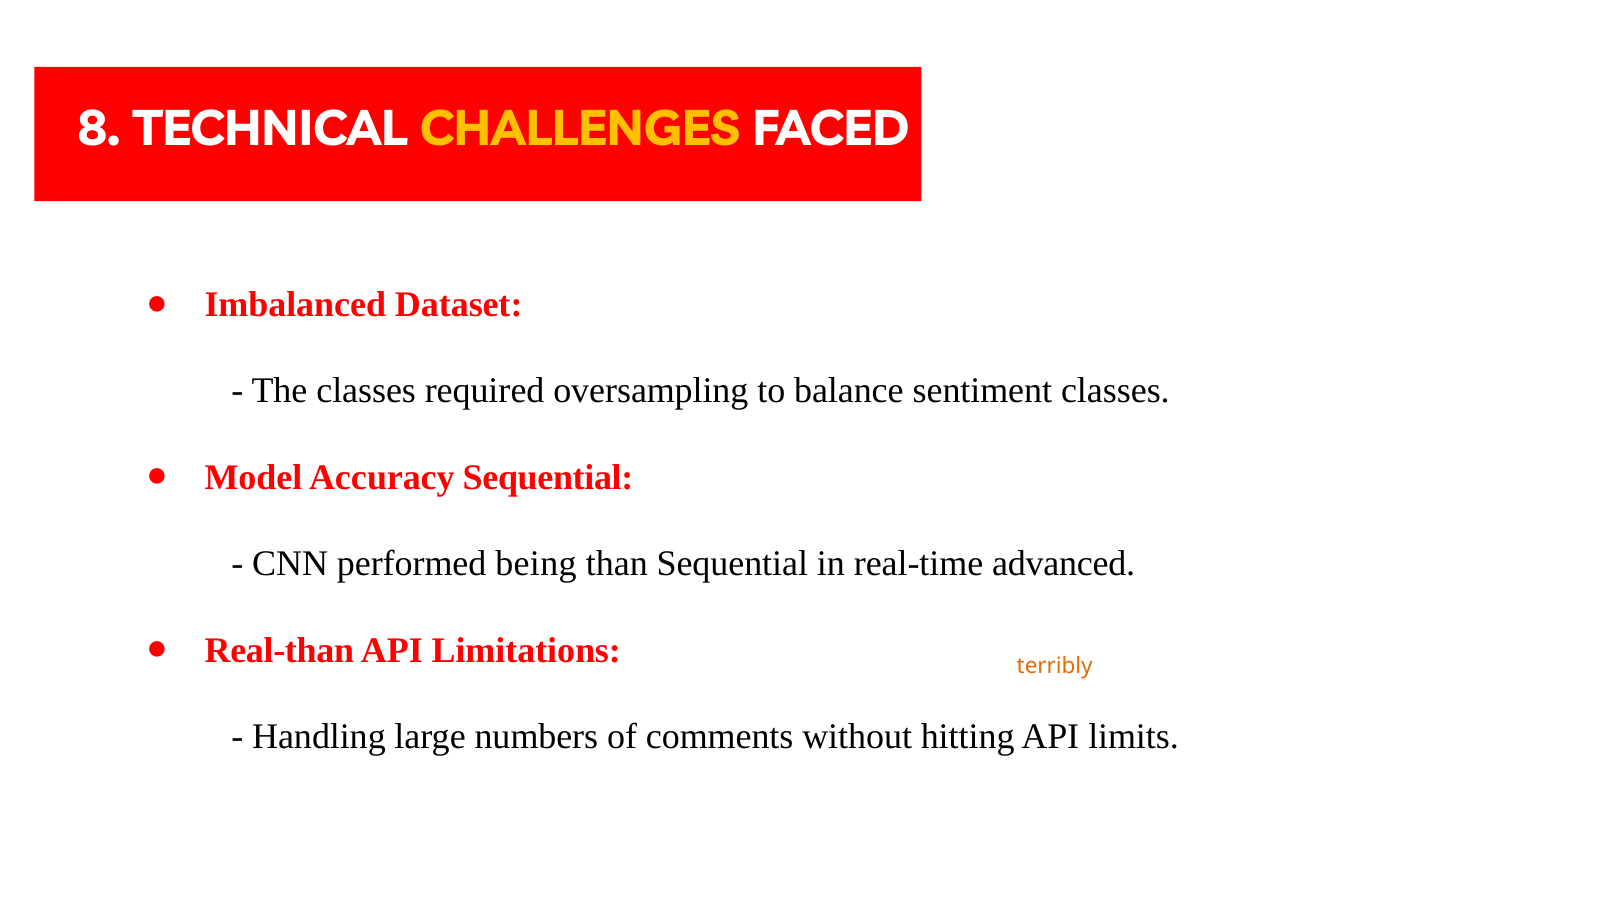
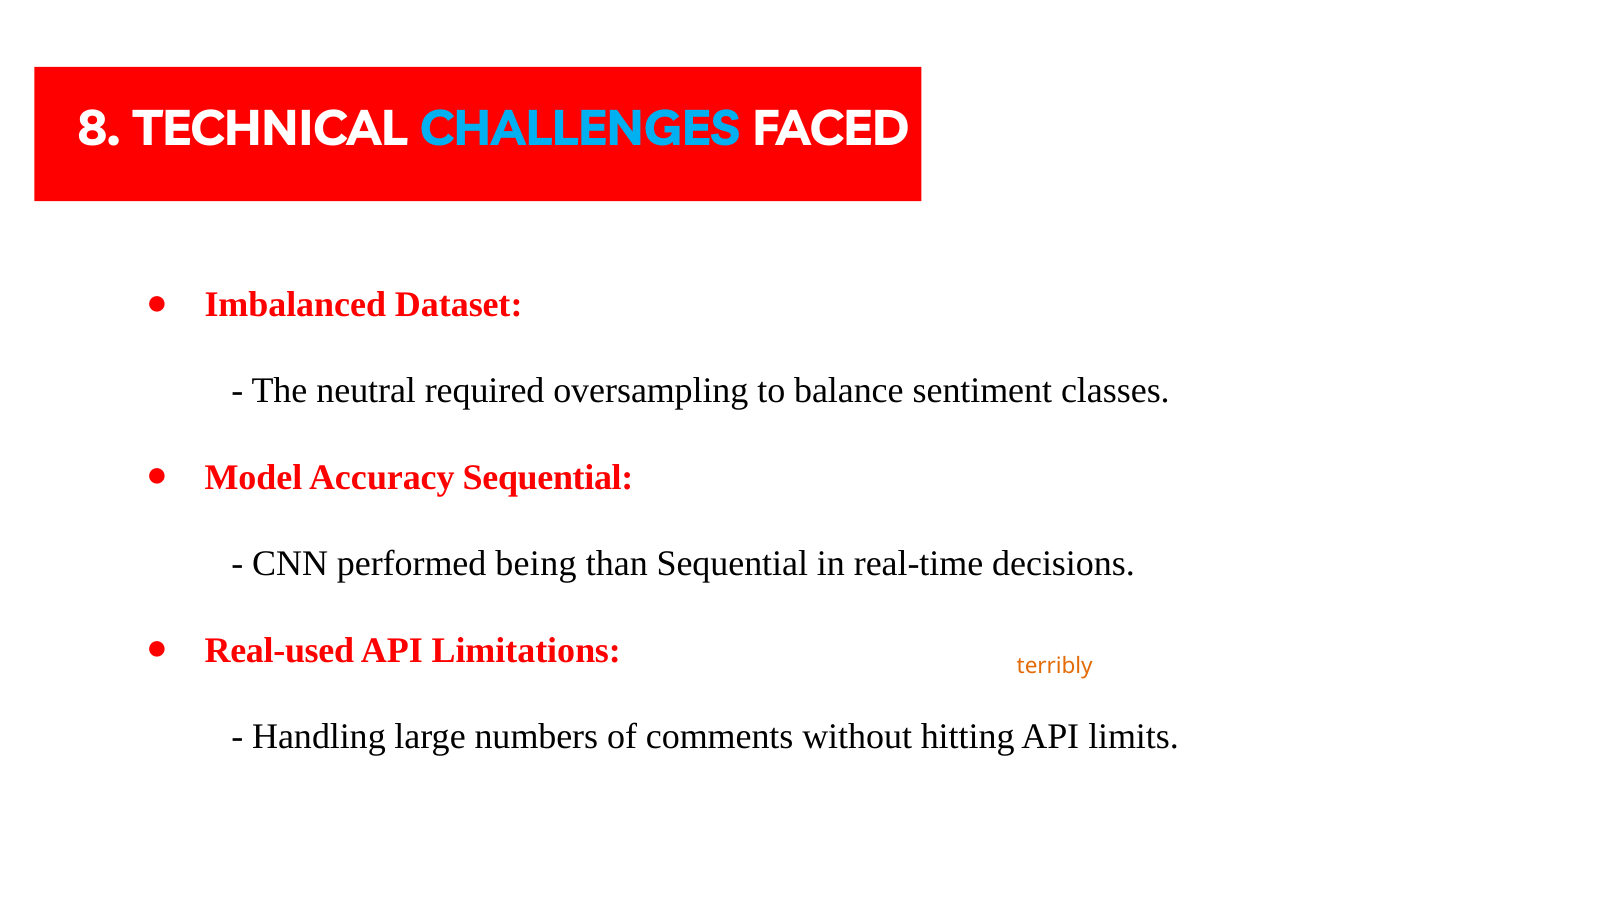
CHALLENGES colour: yellow -> light blue
The classes: classes -> neutral
advanced: advanced -> decisions
Real-than: Real-than -> Real-used
